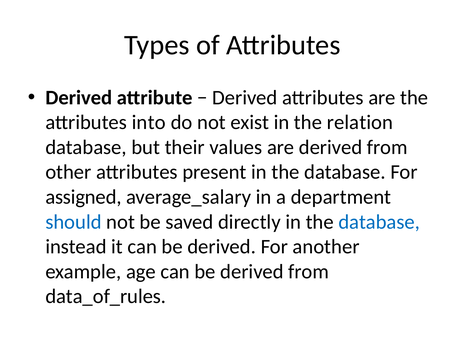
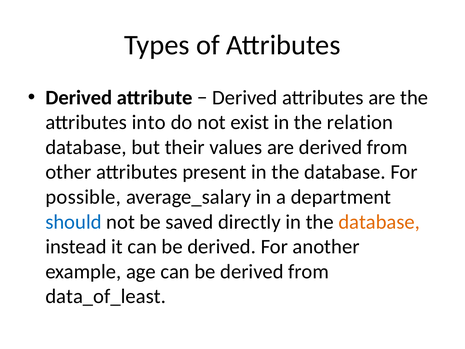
assigned: assigned -> possible
database at (379, 222) colour: blue -> orange
data_of_rules: data_of_rules -> data_of_least
